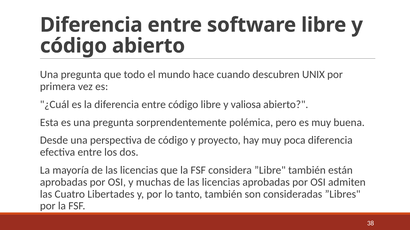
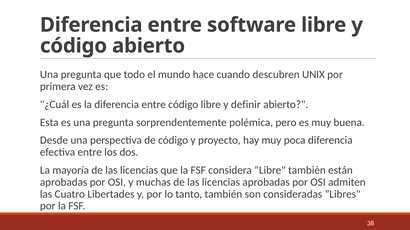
valiosa: valiosa -> definir
